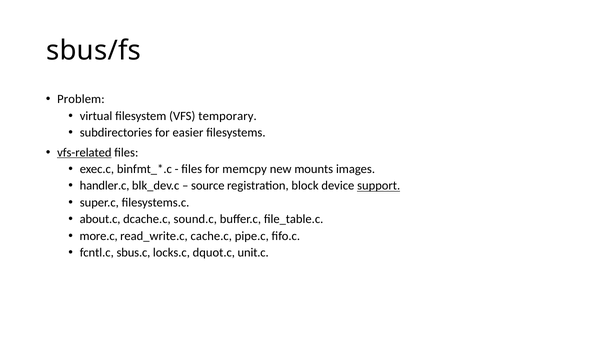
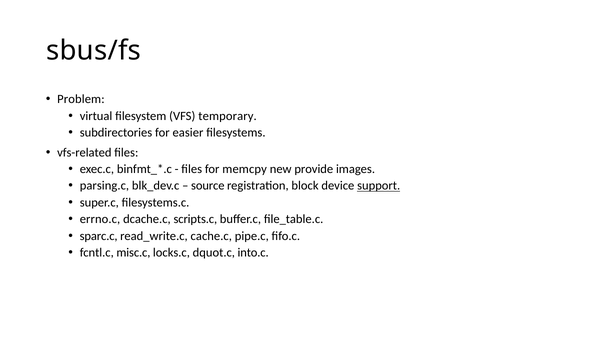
vfs-related underline: present -> none
mounts: mounts -> provide
handler.c: handler.c -> parsing.c
about.c: about.c -> errno.c
sound.c: sound.c -> scripts.c
more.c: more.c -> sparc.c
sbus.c: sbus.c -> misc.c
unit.c: unit.c -> into.c
